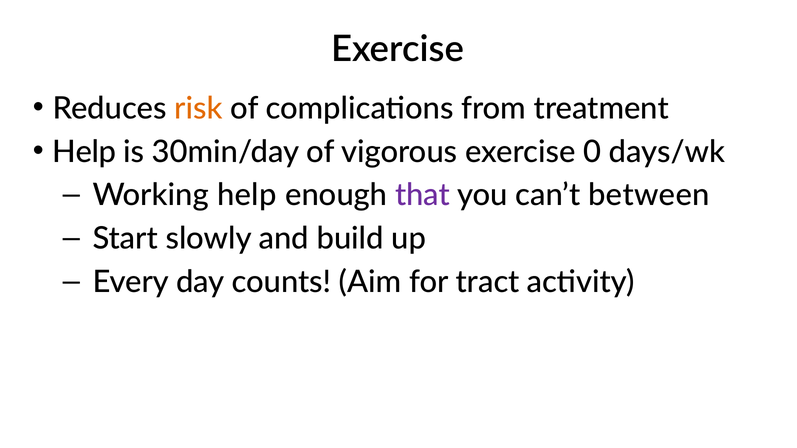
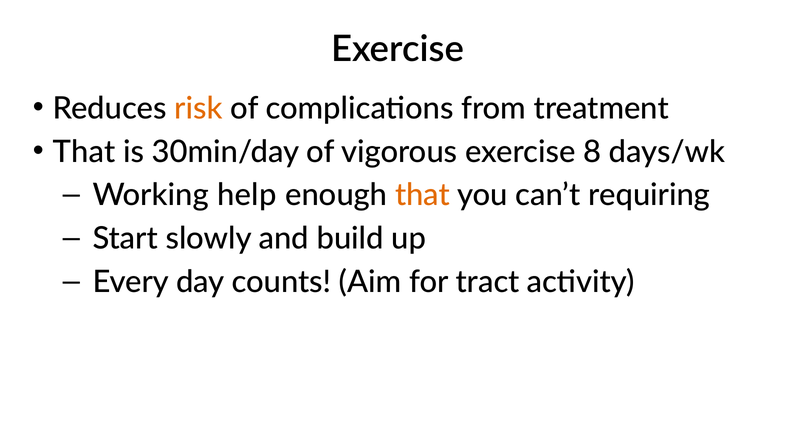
Help at (84, 152): Help -> That
0: 0 -> 8
that at (423, 195) colour: purple -> orange
between: between -> requiring
